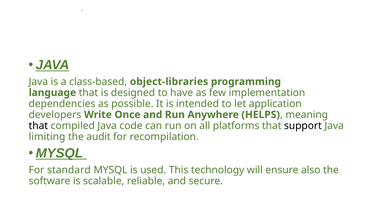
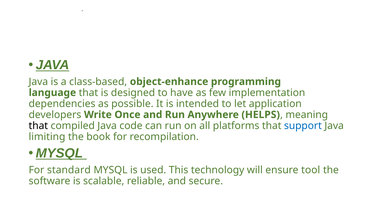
object-libraries: object-libraries -> object-enhance
support colour: black -> blue
audit: audit -> book
also: also -> tool
